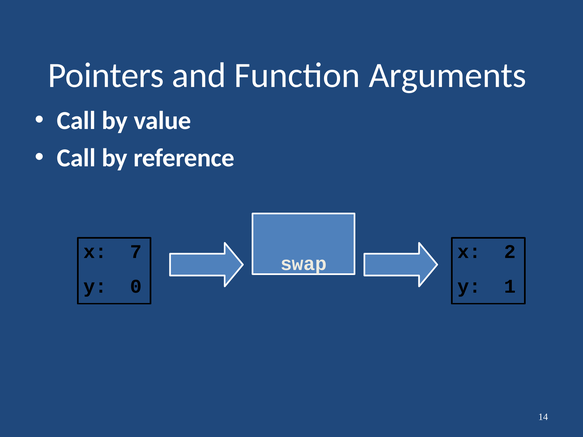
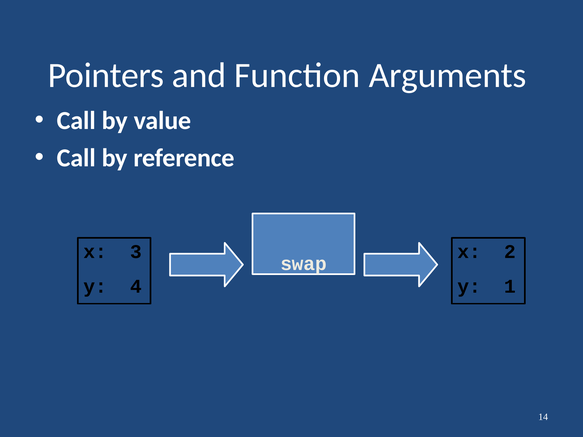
7: 7 -> 3
0: 0 -> 4
